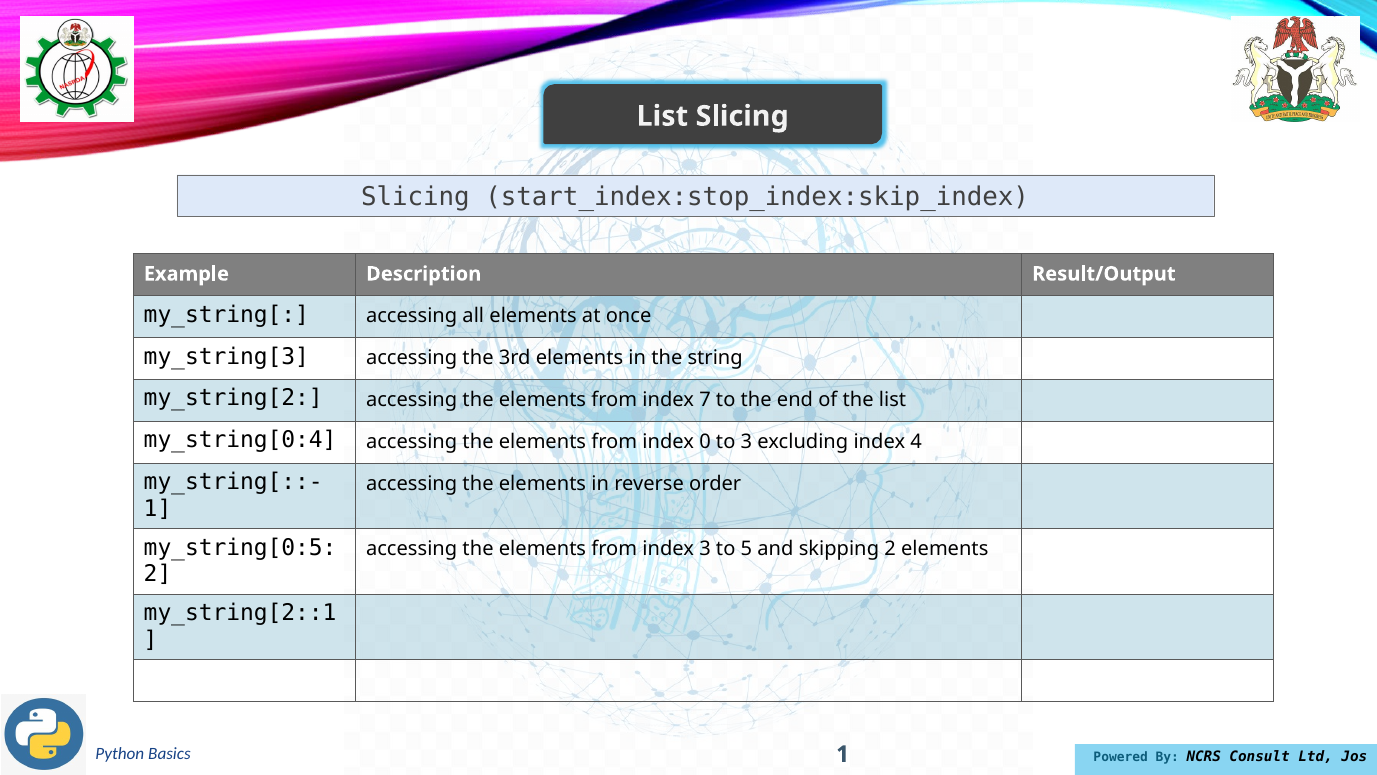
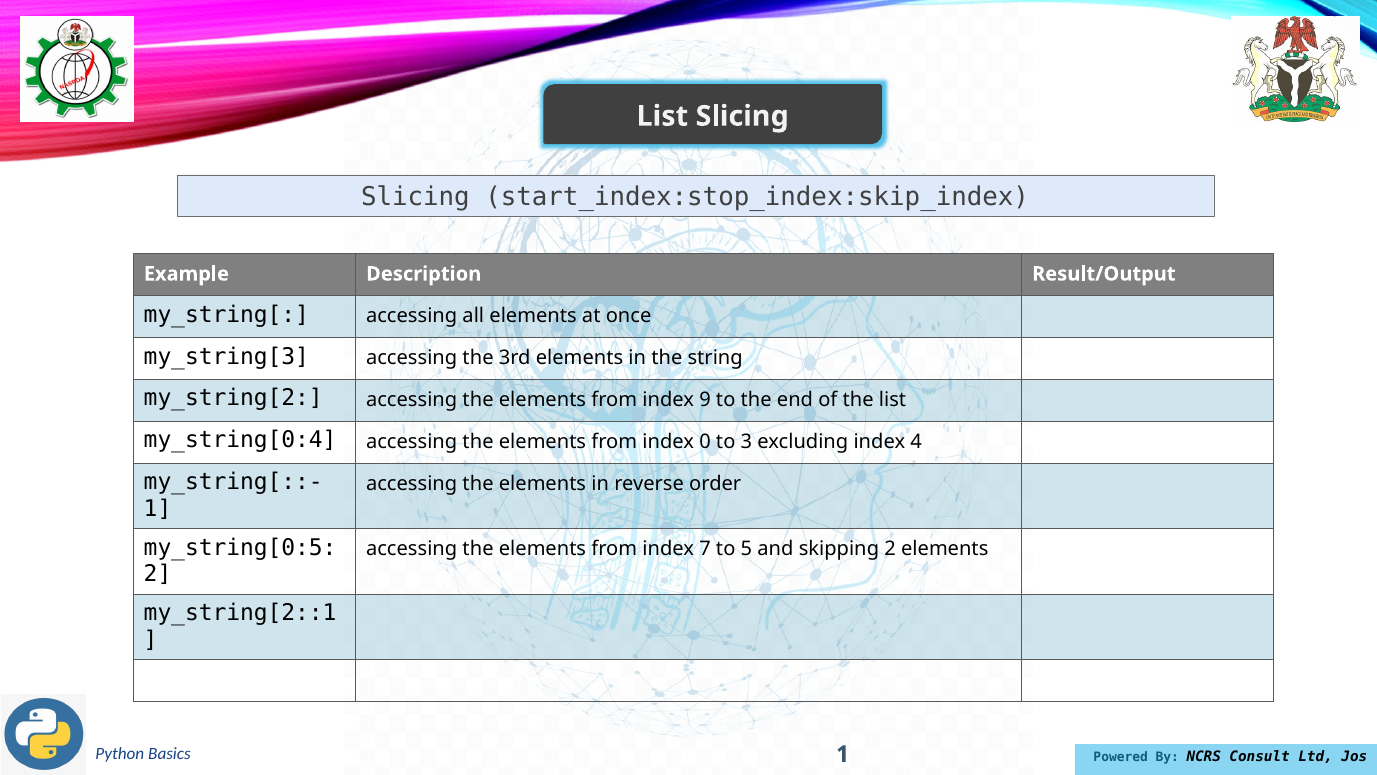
7: 7 -> 9
index 3: 3 -> 7
